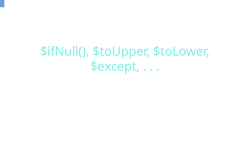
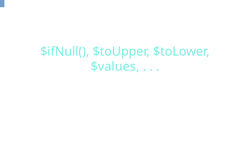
$except: $except -> $values
